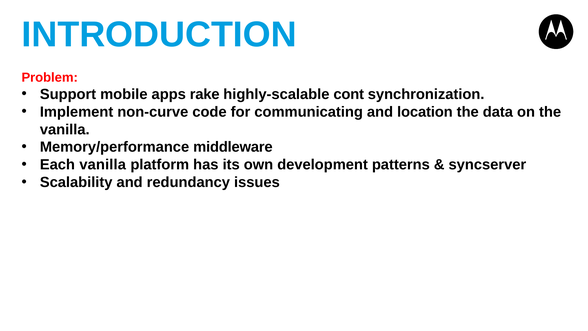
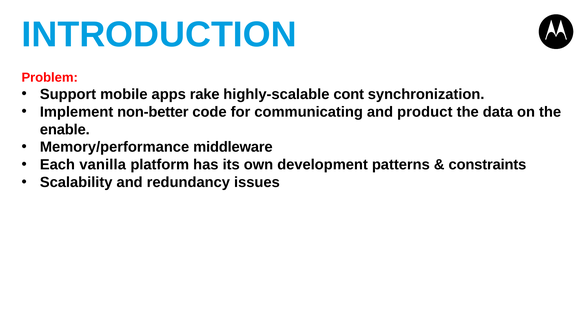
non-curve: non-curve -> non-better
location: location -> product
vanilla at (65, 129): vanilla -> enable
syncserver: syncserver -> constraints
